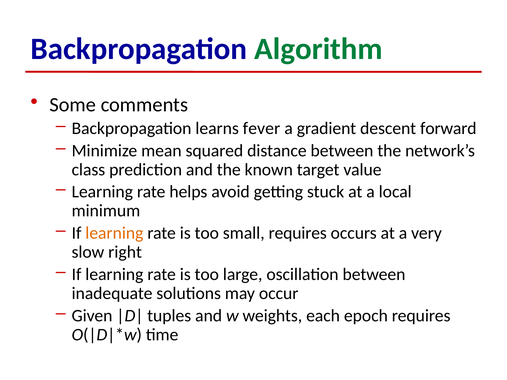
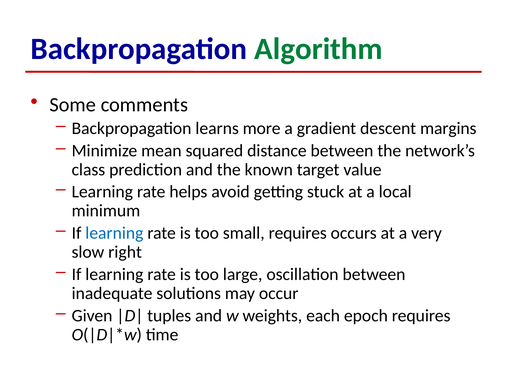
fever: fever -> more
forward: forward -> margins
learning at (114, 233) colour: orange -> blue
